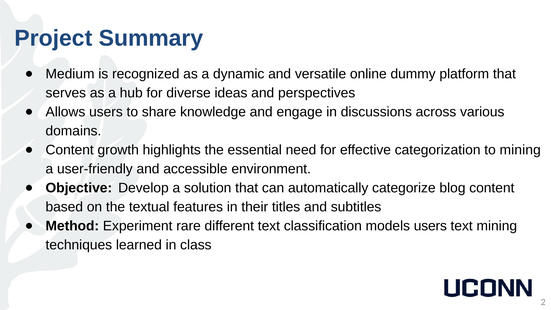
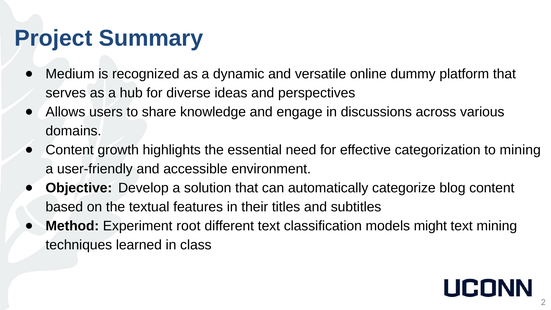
rare: rare -> root
models users: users -> might
